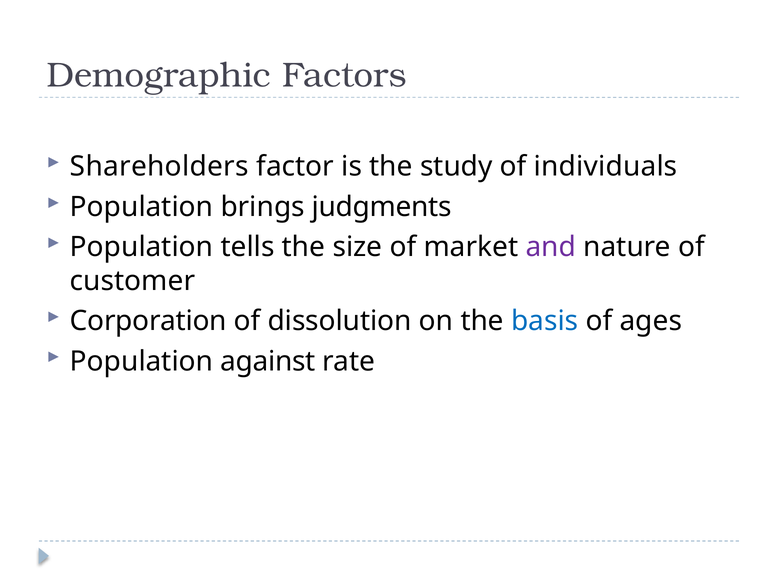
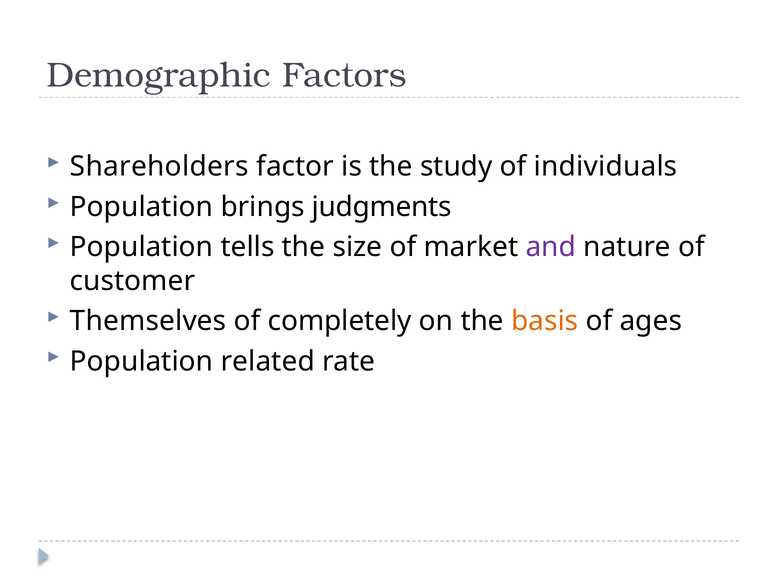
Corporation: Corporation -> Themselves
dissolution: dissolution -> completely
basis colour: blue -> orange
against: against -> related
